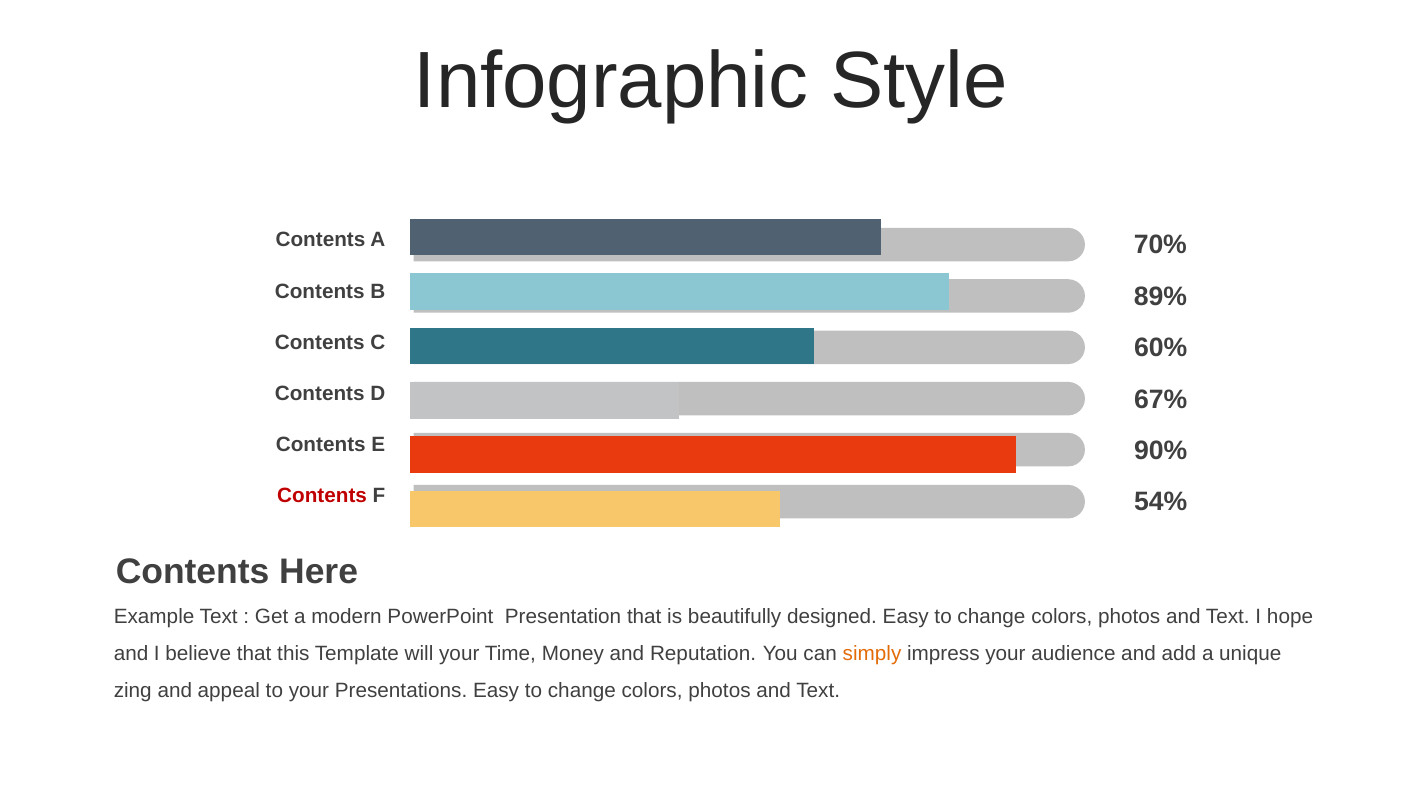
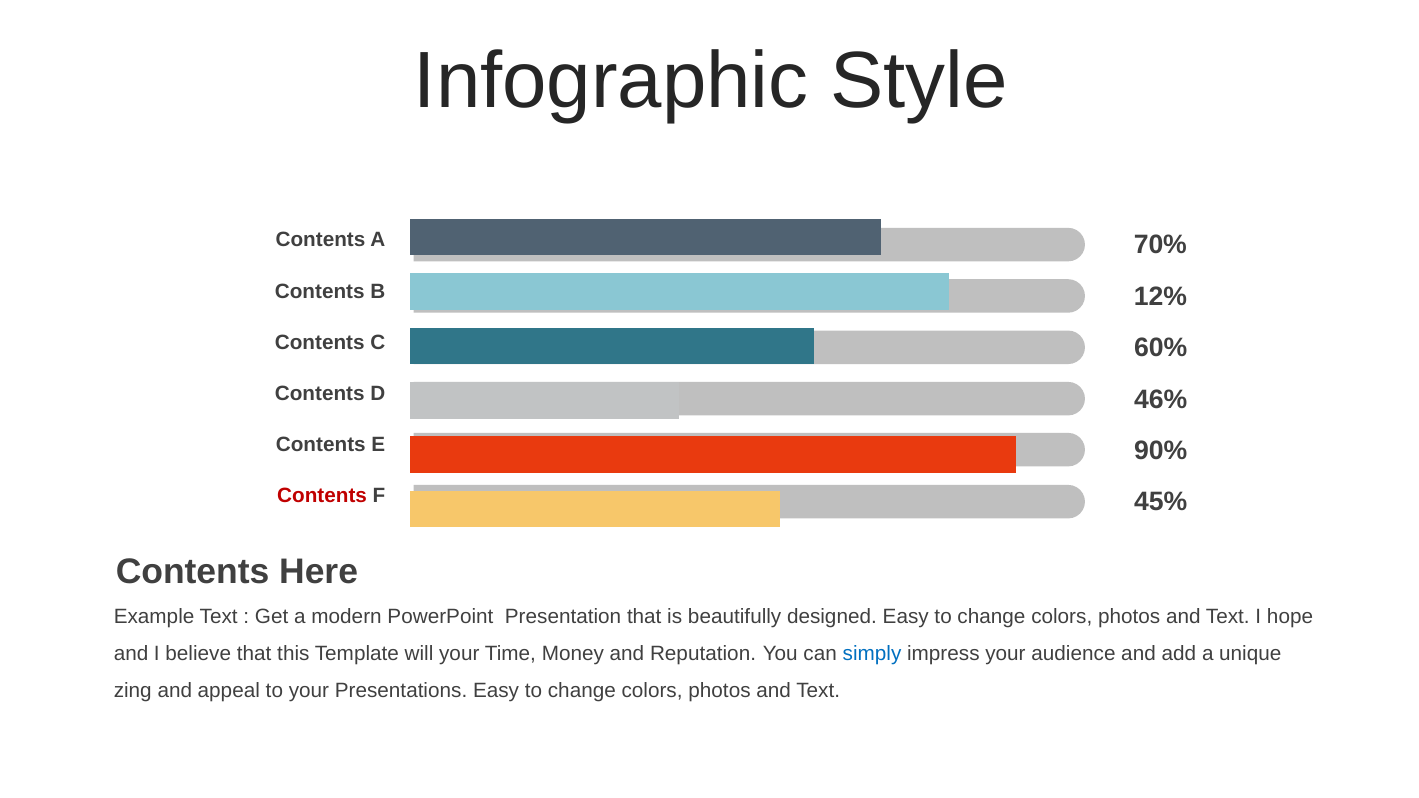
89%: 89% -> 12%
67%: 67% -> 46%
54%: 54% -> 45%
simply colour: orange -> blue
